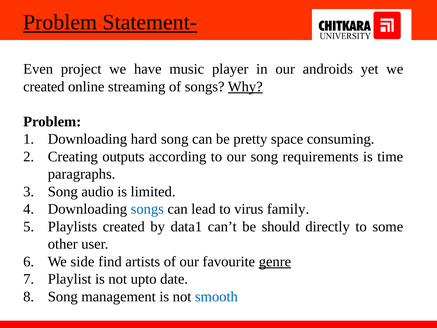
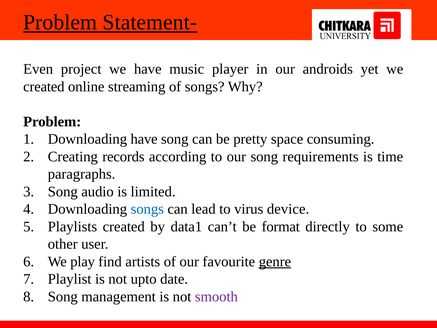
Why underline: present -> none
Downloading hard: hard -> have
outputs: outputs -> records
family: family -> device
should: should -> format
side: side -> play
smooth colour: blue -> purple
